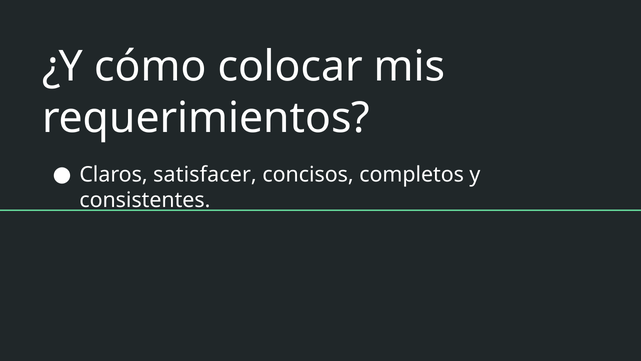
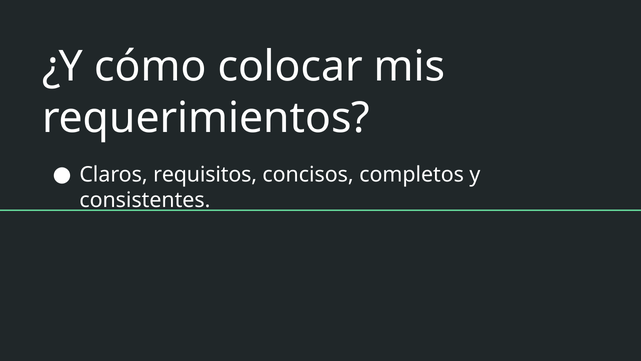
satisfacer: satisfacer -> requisitos
